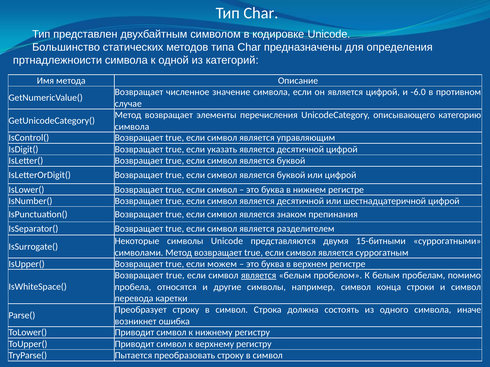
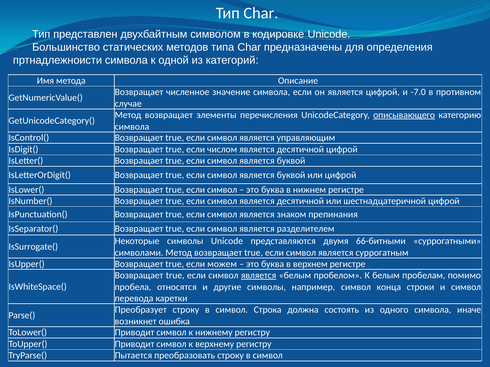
-6.0: -6.0 -> -7.0
описывающего underline: none -> present
указать: указать -> числом
15-битными: 15-битными -> 66-битными
